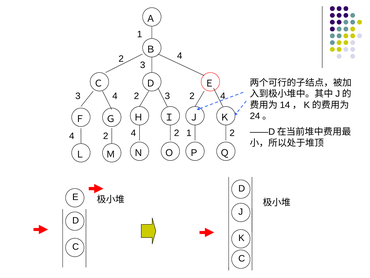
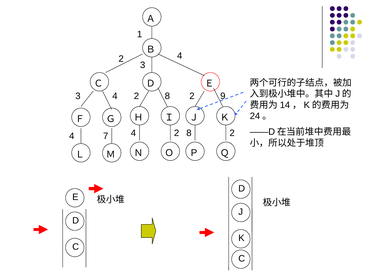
3 at (167, 96): 3 -> 8
2 4: 4 -> 9
1 at (189, 133): 1 -> 8
2 at (106, 136): 2 -> 7
